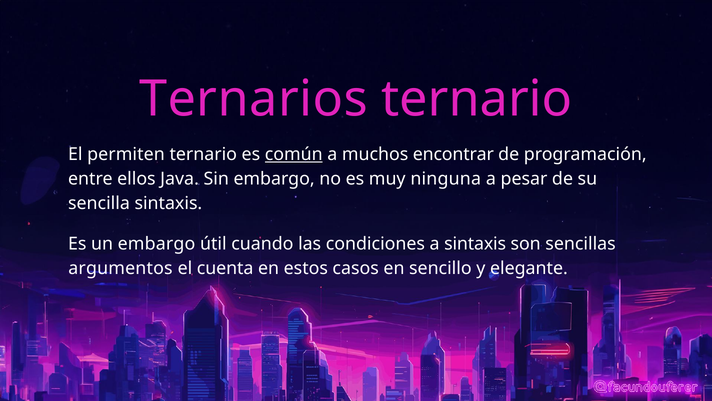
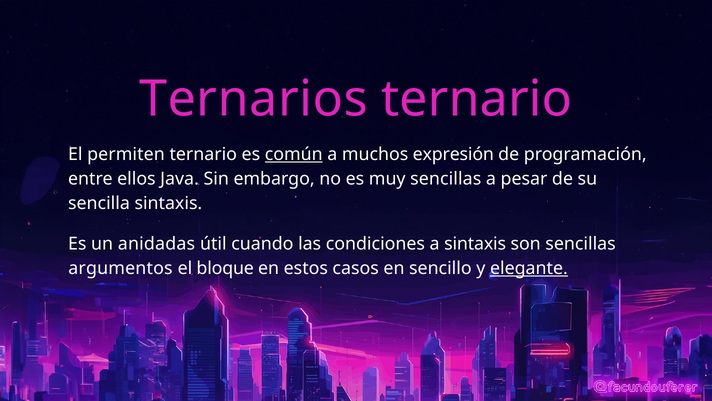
encontrar: encontrar -> expresión
muy ninguna: ninguna -> sencillas
un embargo: embargo -> anidadas
cuenta: cuenta -> bloque
elegante underline: none -> present
